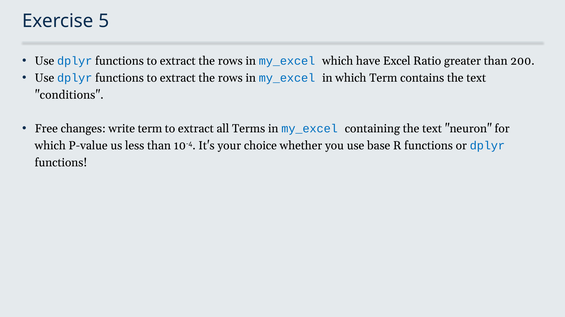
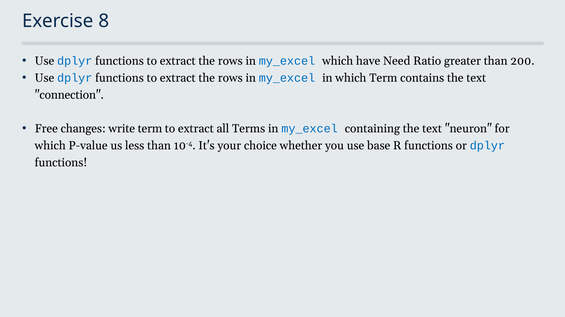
5: 5 -> 8
Excel: Excel -> Need
conditions: conditions -> connection
